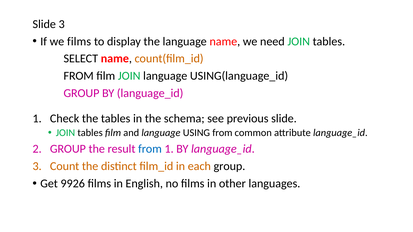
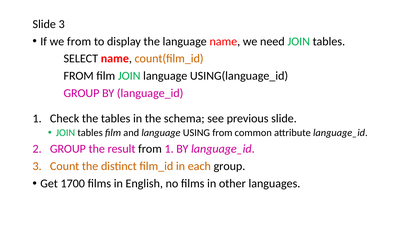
we films: films -> from
from at (150, 149) colour: blue -> black
9926: 9926 -> 1700
